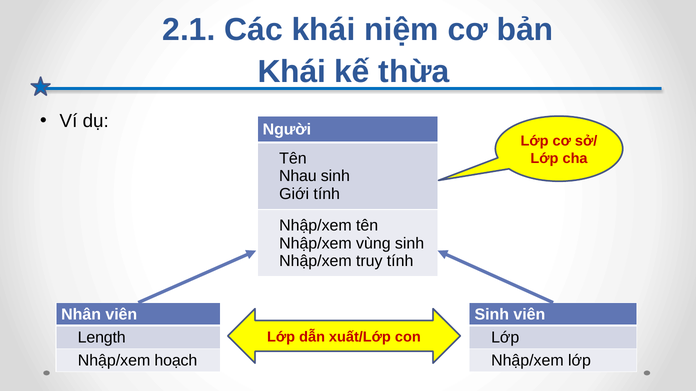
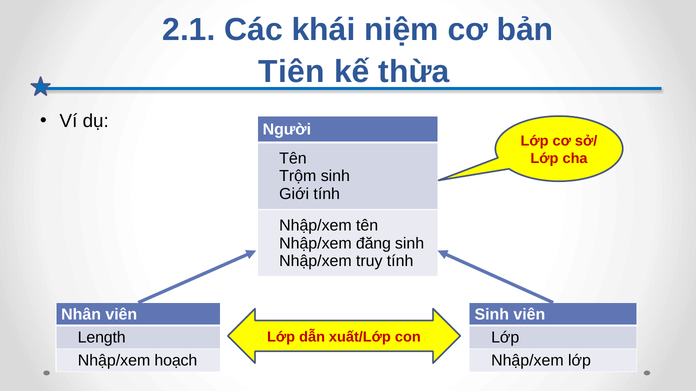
Khái at (292, 72): Khái -> Tiên
Nhau: Nhau -> Trộm
vùng: vùng -> đăng
